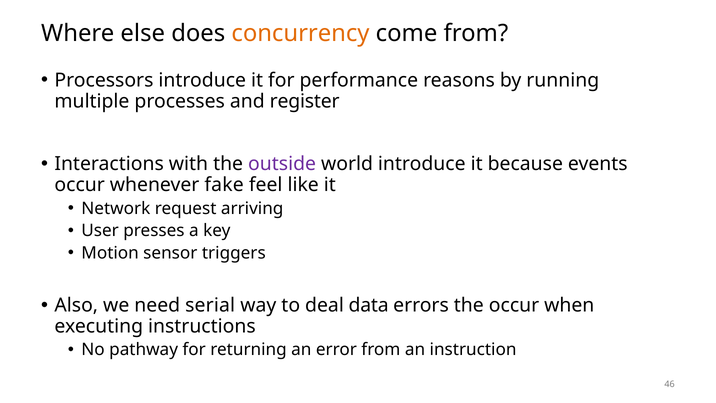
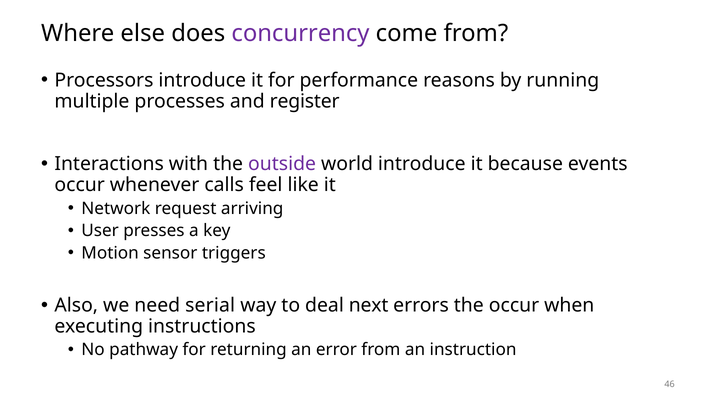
concurrency colour: orange -> purple
fake: fake -> calls
data: data -> next
